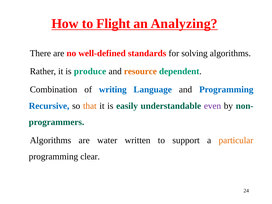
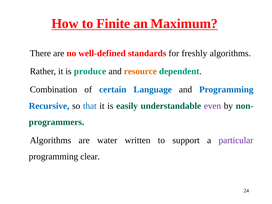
Flight: Flight -> Finite
Analyzing: Analyzing -> Maximum
solving: solving -> freshly
writing: writing -> certain
that colour: orange -> blue
particular colour: orange -> purple
